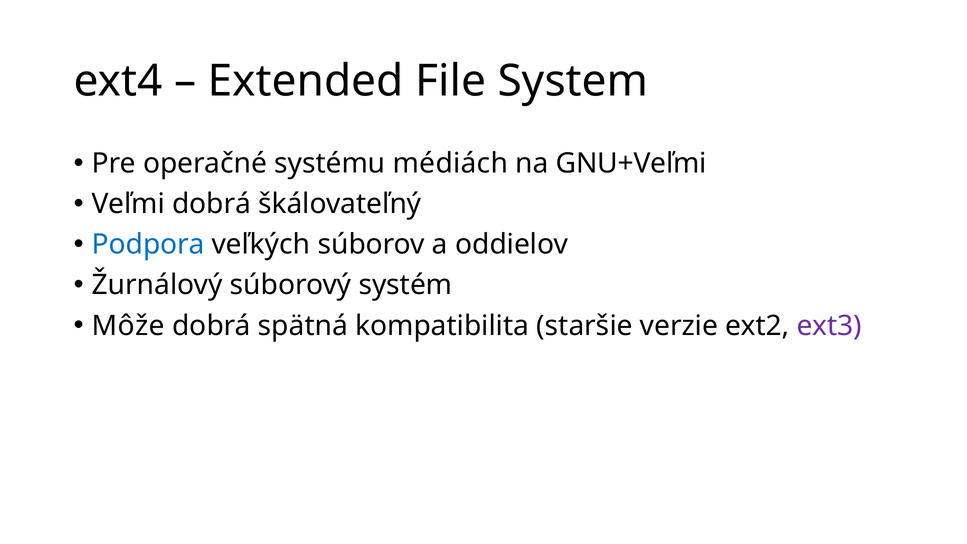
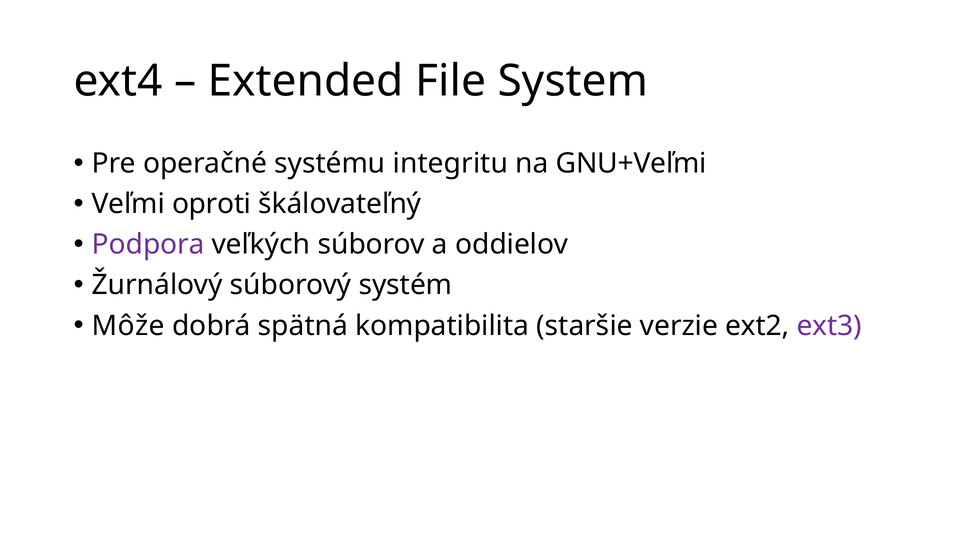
médiách: médiách -> integritu
Veľmi dobrá: dobrá -> oproti
Podpora colour: blue -> purple
